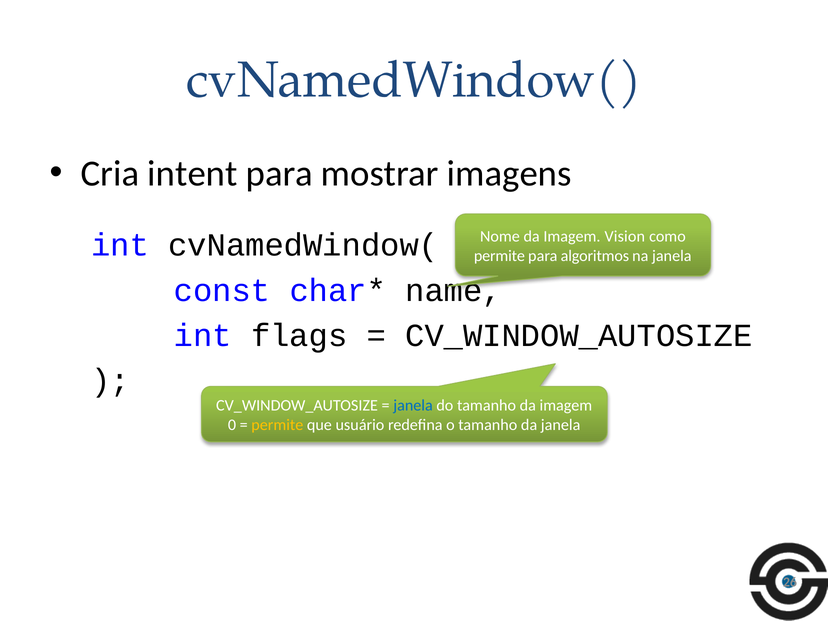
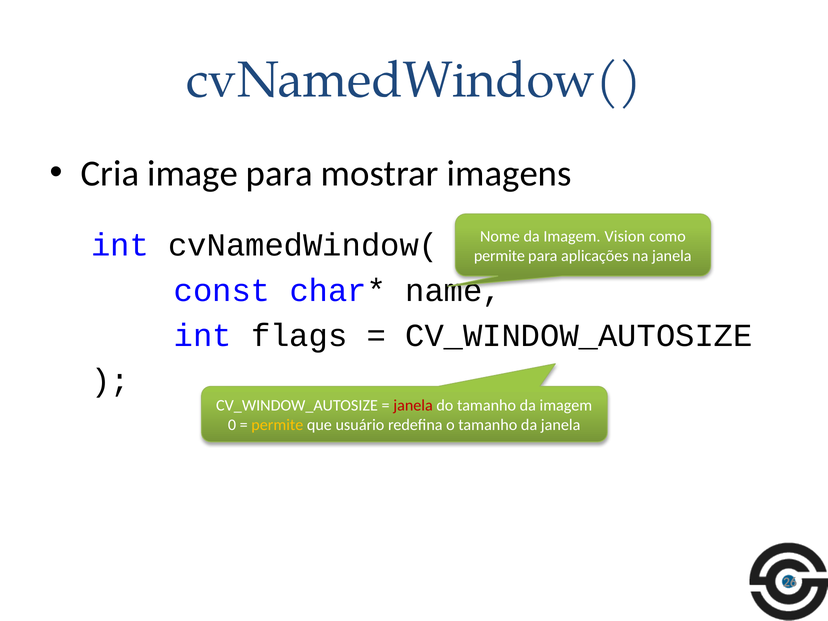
intent: intent -> image
algoritmos: algoritmos -> aplicações
janela at (413, 406) colour: blue -> red
